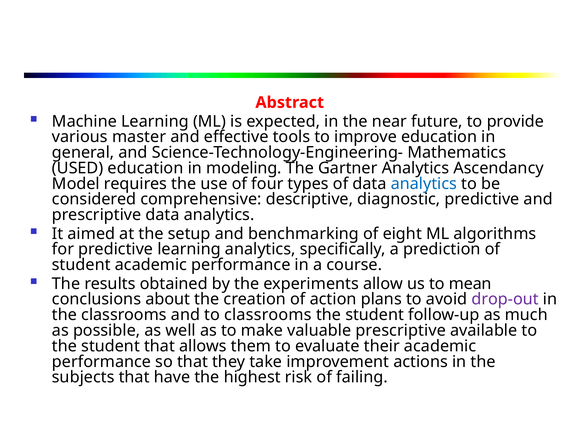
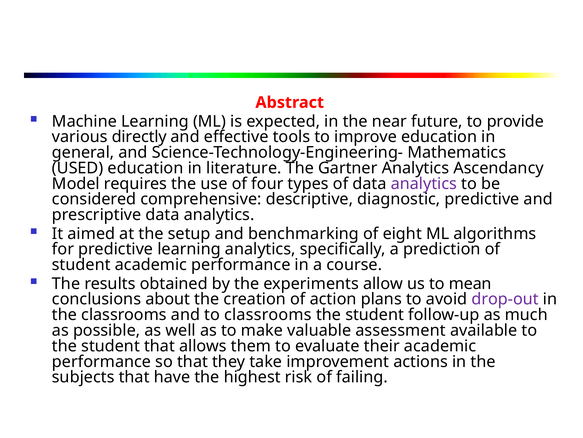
master: master -> directly
modeling: modeling -> literature
analytics at (424, 183) colour: blue -> purple
valuable prescriptive: prescriptive -> assessment
